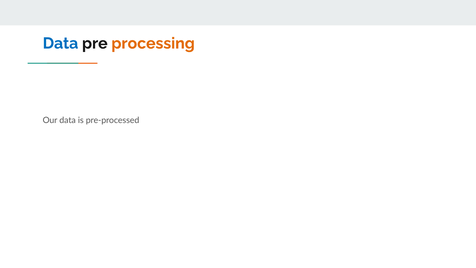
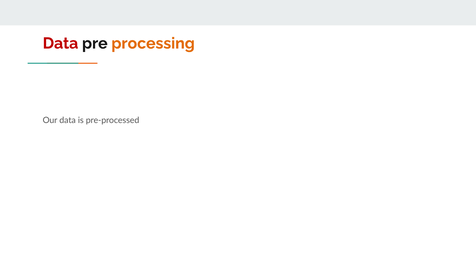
Data at (60, 43) colour: blue -> red
